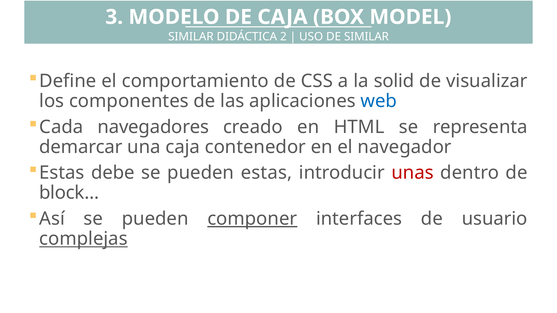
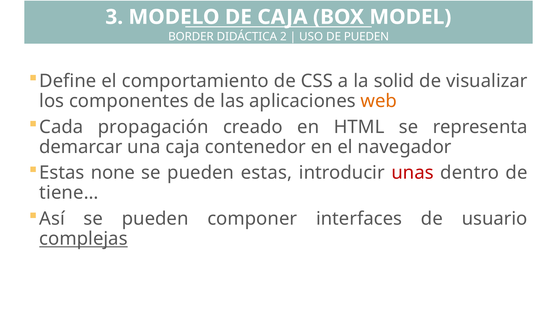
SIMILAR at (191, 37): SIMILAR -> BORDER
DE SIMILAR: SIMILAR -> PUEDEN
web colour: blue -> orange
navegadores: navegadores -> propagación
debe: debe -> none
block…: block… -> tiene…
componer underline: present -> none
